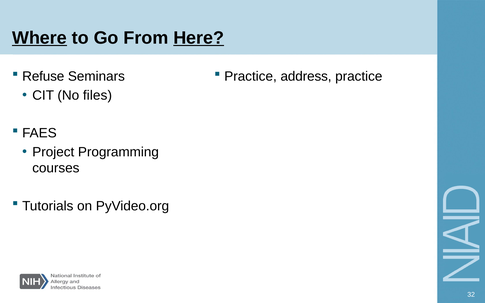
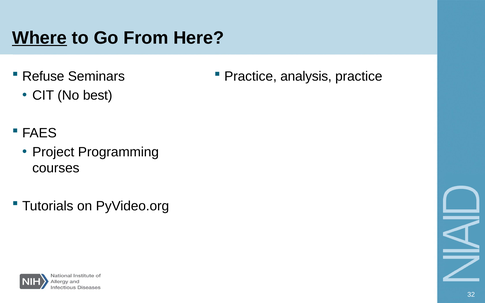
Here underline: present -> none
address: address -> analysis
ﬁles: ﬁles -> best
